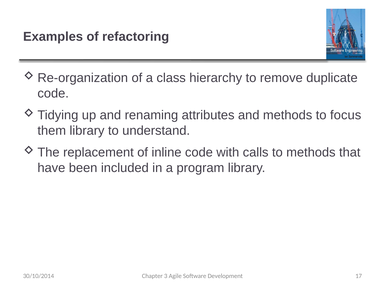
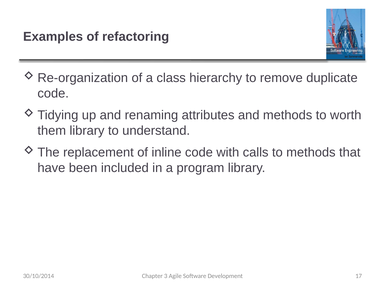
focus: focus -> worth
